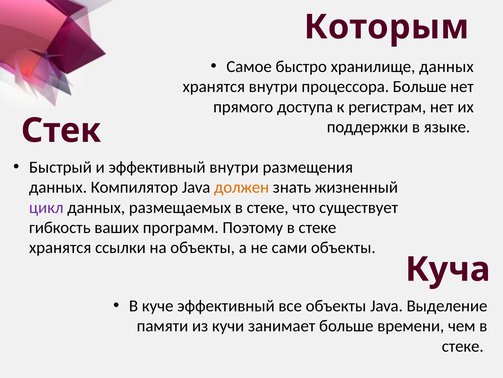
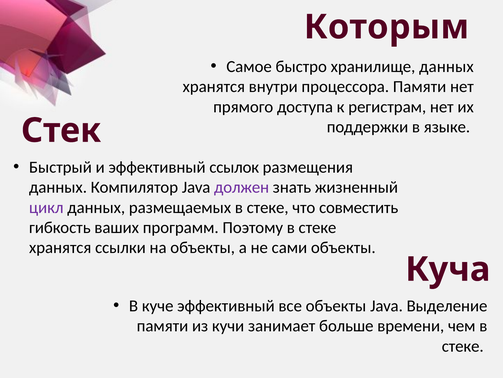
процессора Больше: Больше -> Памяти
эффективный внутри: внутри -> ссылок
должен colour: orange -> purple
существует: существует -> совместить
